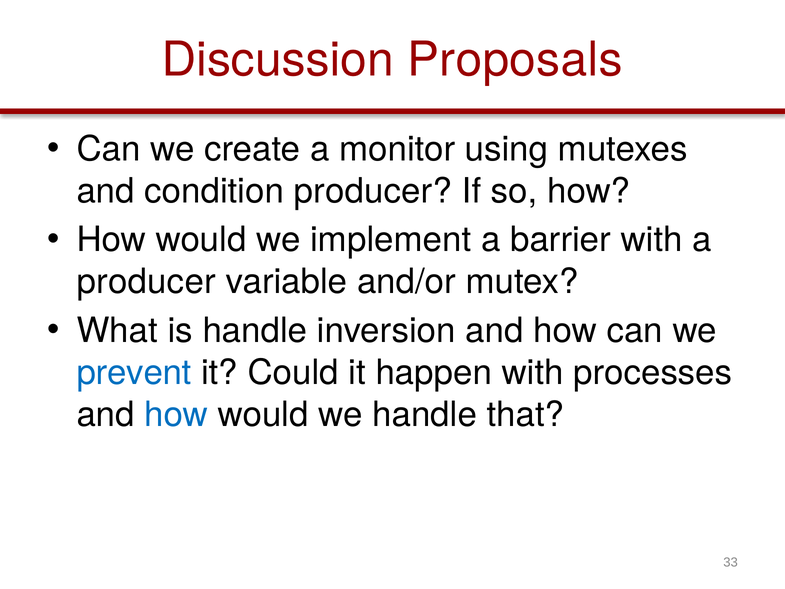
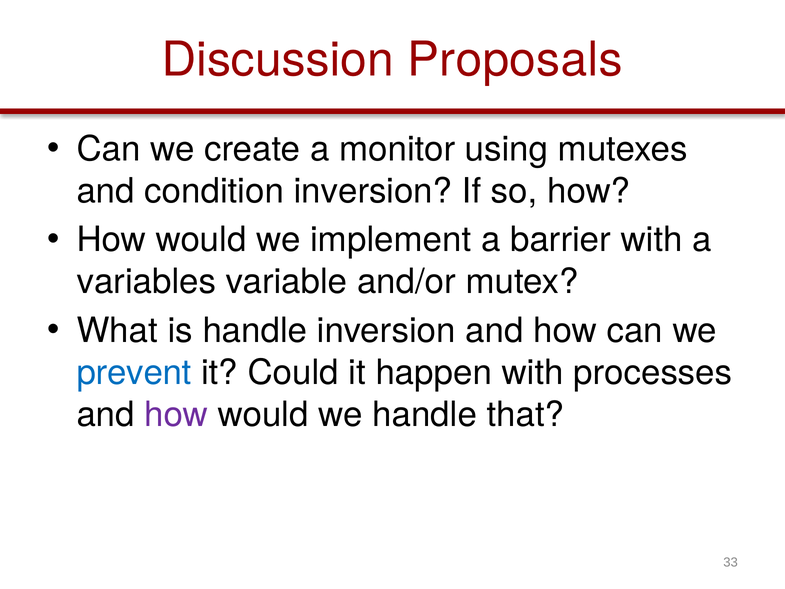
condition producer: producer -> inversion
producer at (146, 282): producer -> variables
how at (176, 414) colour: blue -> purple
